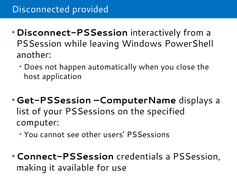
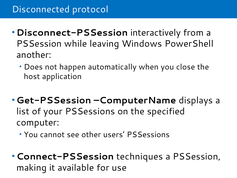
provided: provided -> protocol
credentials: credentials -> techniques
